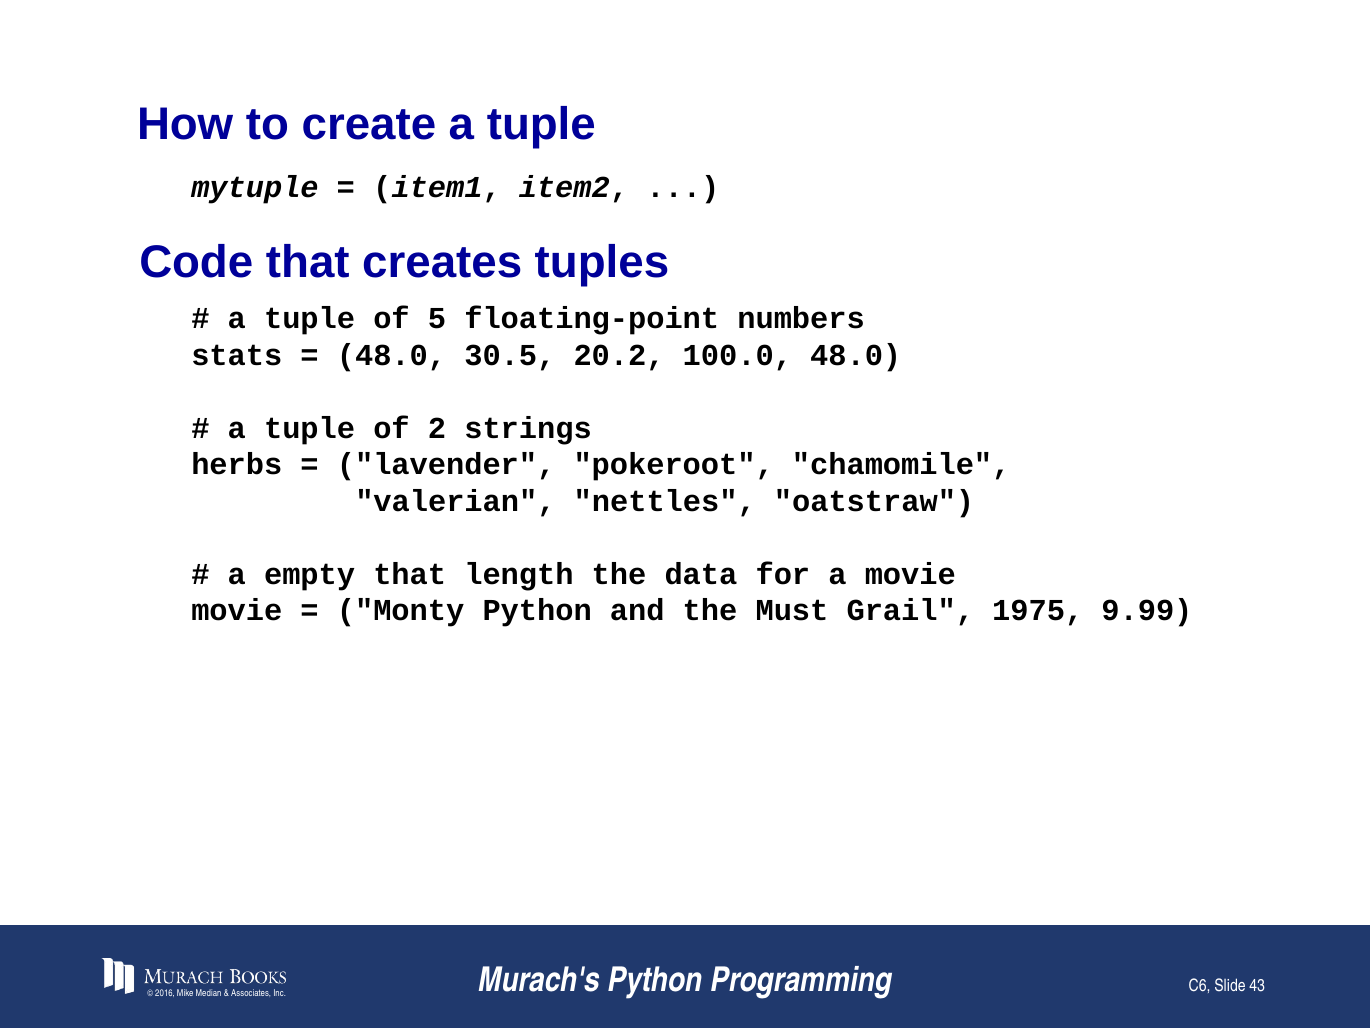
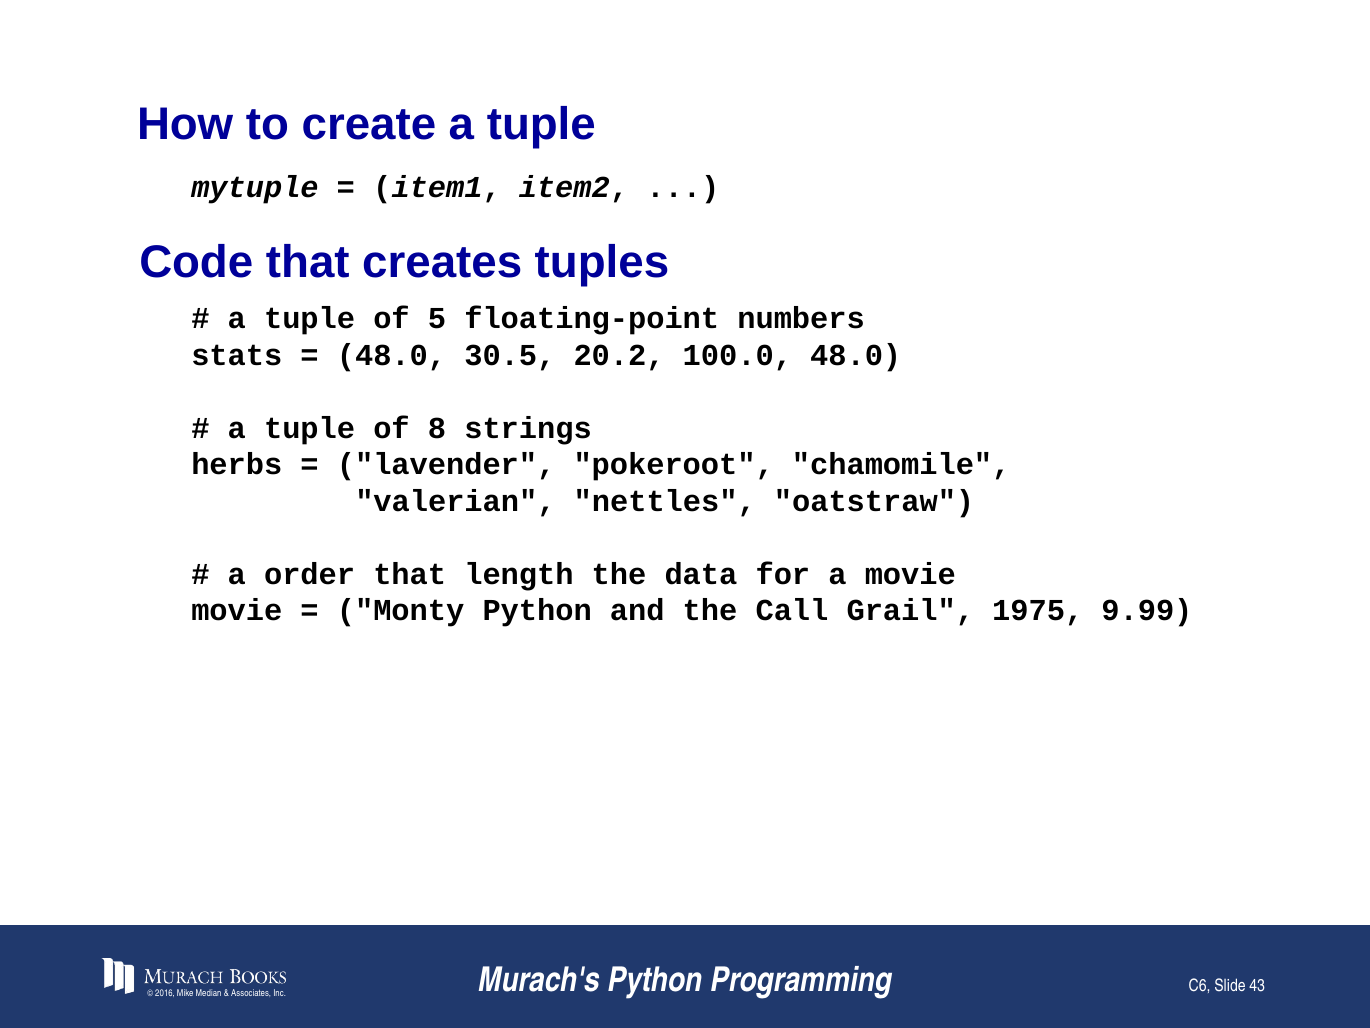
2: 2 -> 8
empty: empty -> order
Must: Must -> Call
